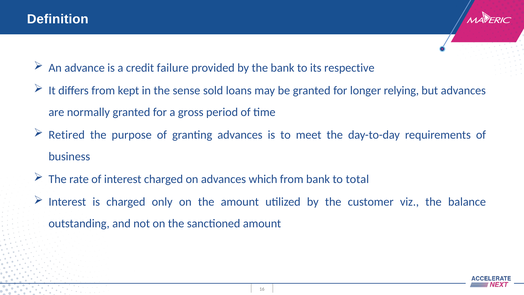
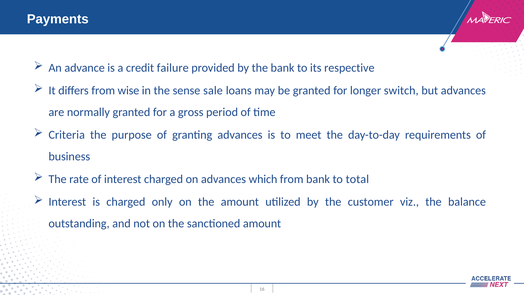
Definition: Definition -> Payments
kept: kept -> wise
sold: sold -> sale
relying: relying -> switch
Retired: Retired -> Criteria
